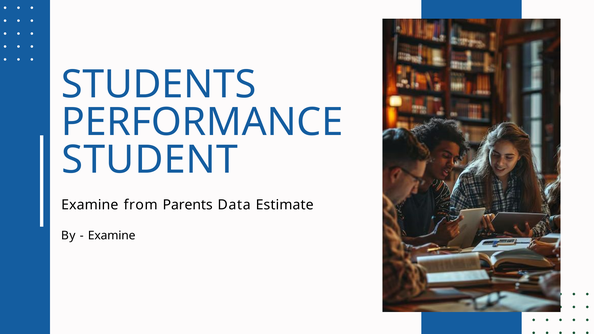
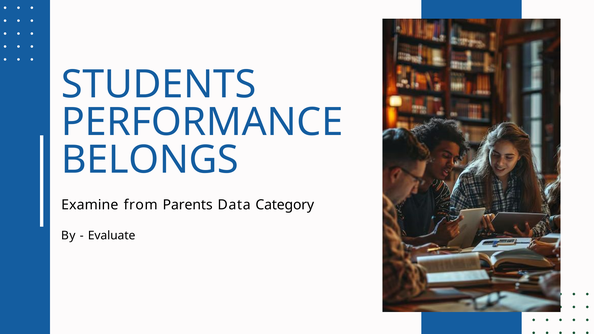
STUDENT: STUDENT -> BELONGS
Estimate: Estimate -> Category
Examine at (112, 236): Examine -> Evaluate
